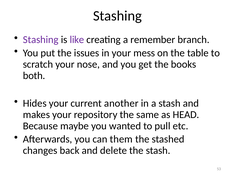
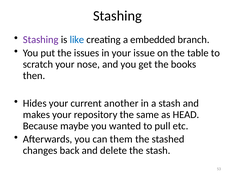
like colour: purple -> blue
remember: remember -> embedded
mess: mess -> issue
both: both -> then
